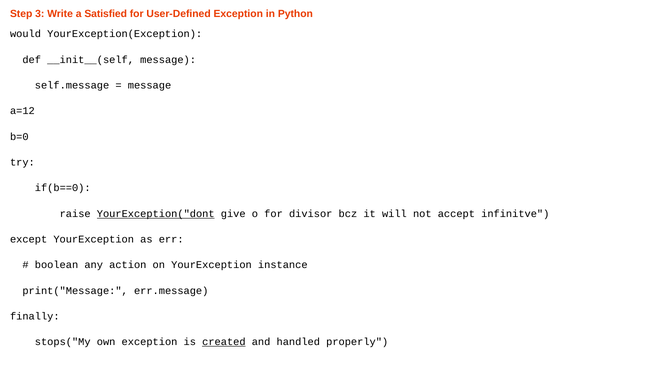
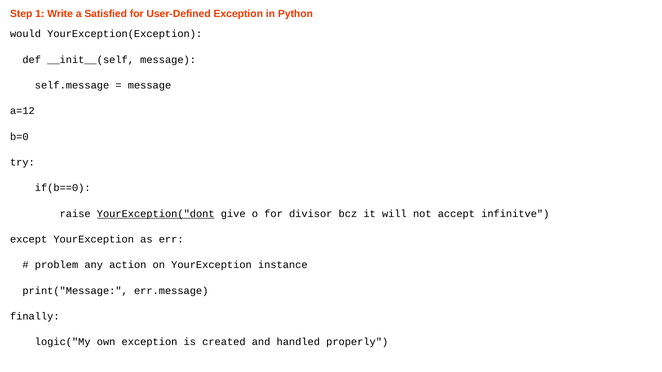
3: 3 -> 1
boolean: boolean -> problem
stops("My: stops("My -> logic("My
created underline: present -> none
